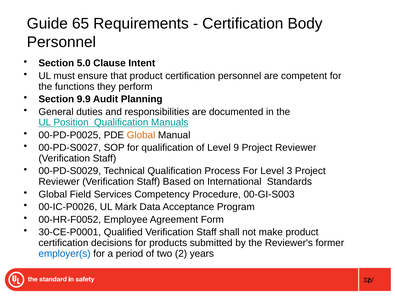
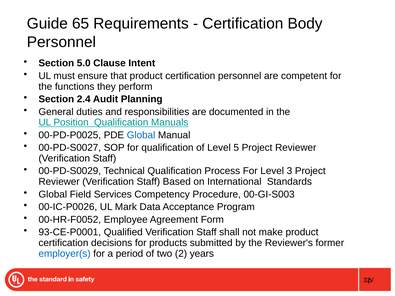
9.9: 9.9 -> 2.4
Global at (141, 135) colour: orange -> blue
9: 9 -> 5
30-CE-P0001: 30-CE-P0001 -> 93-CE-P0001
